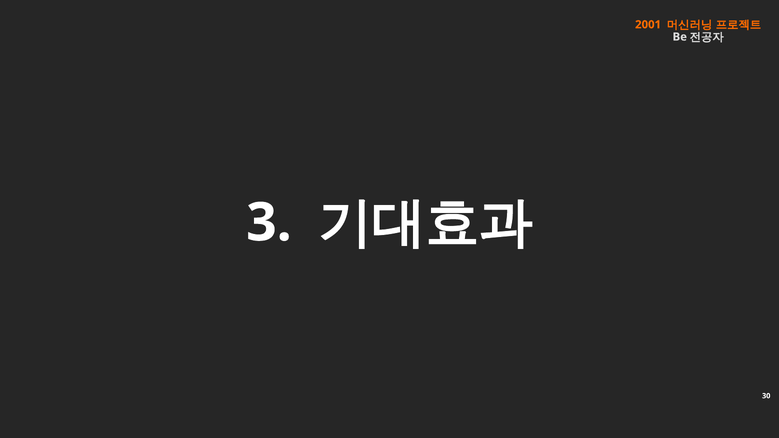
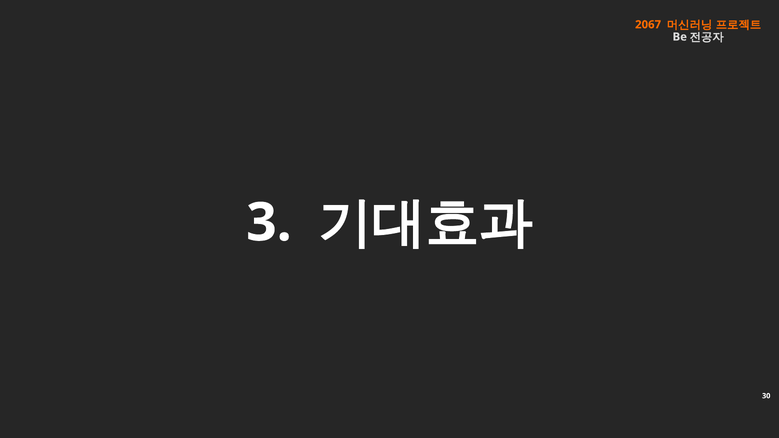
2001: 2001 -> 2067
